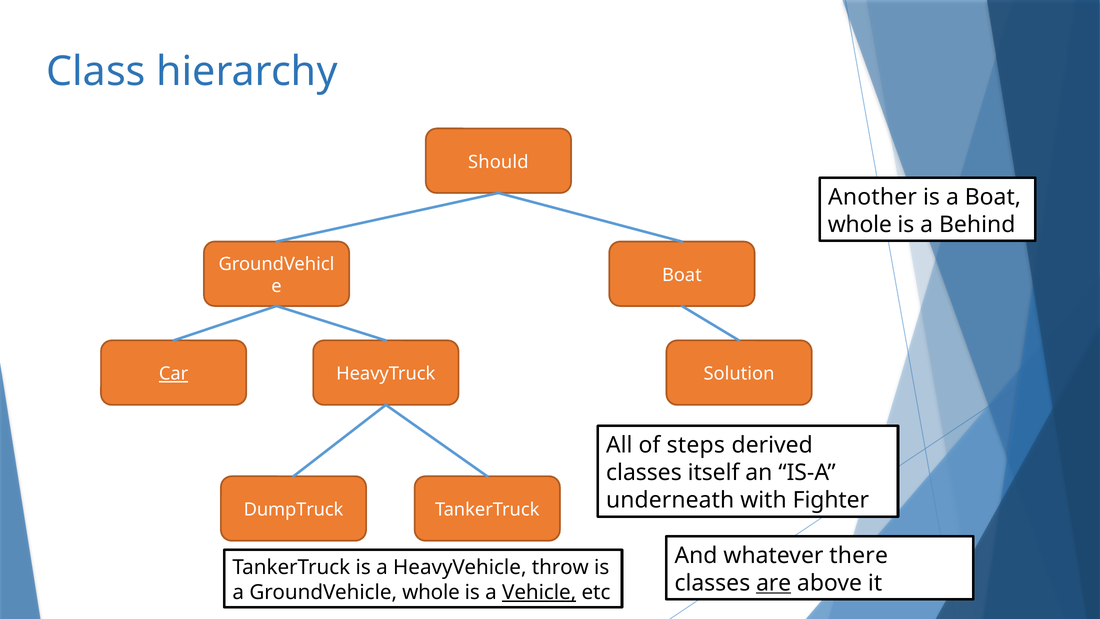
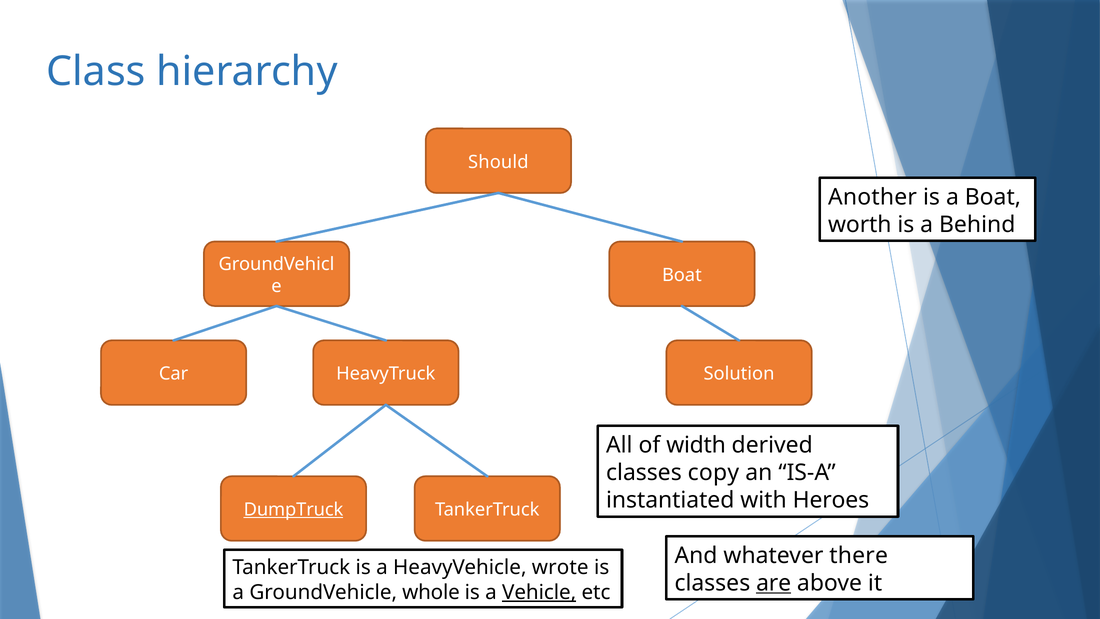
whole at (860, 225): whole -> worth
Car underline: present -> none
steps: steps -> width
itself: itself -> copy
underneath: underneath -> instantiated
Fighter: Fighter -> Heroes
DumpTruck underline: none -> present
throw: throw -> wrote
